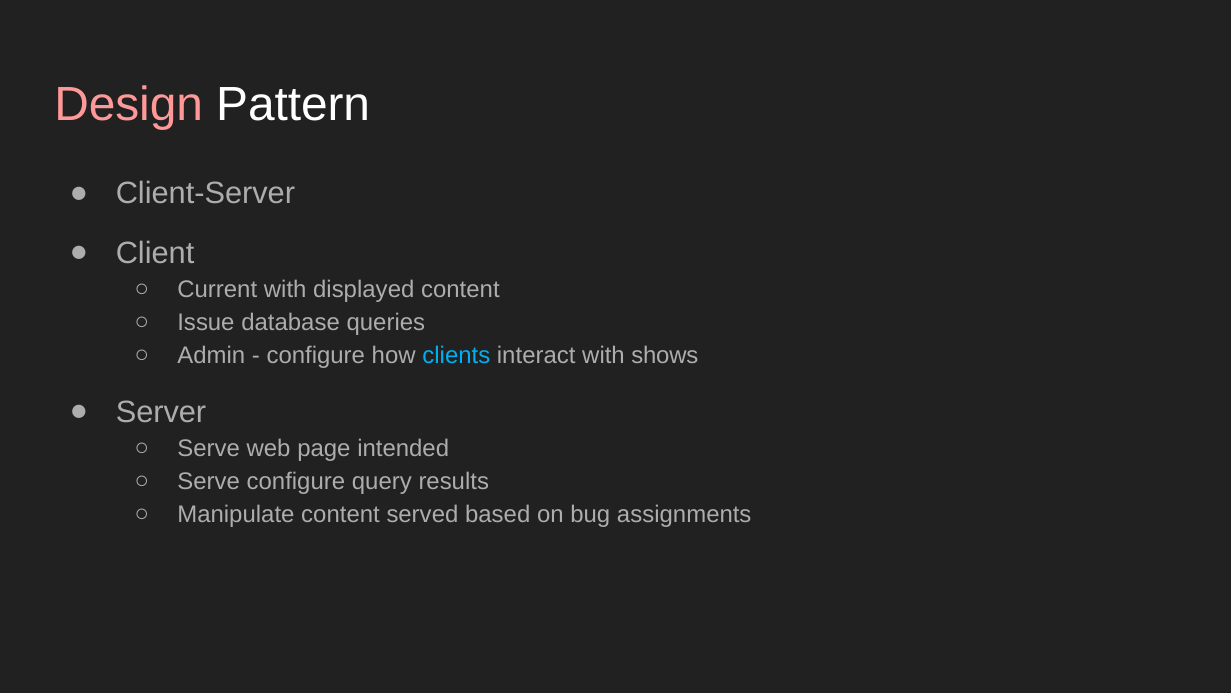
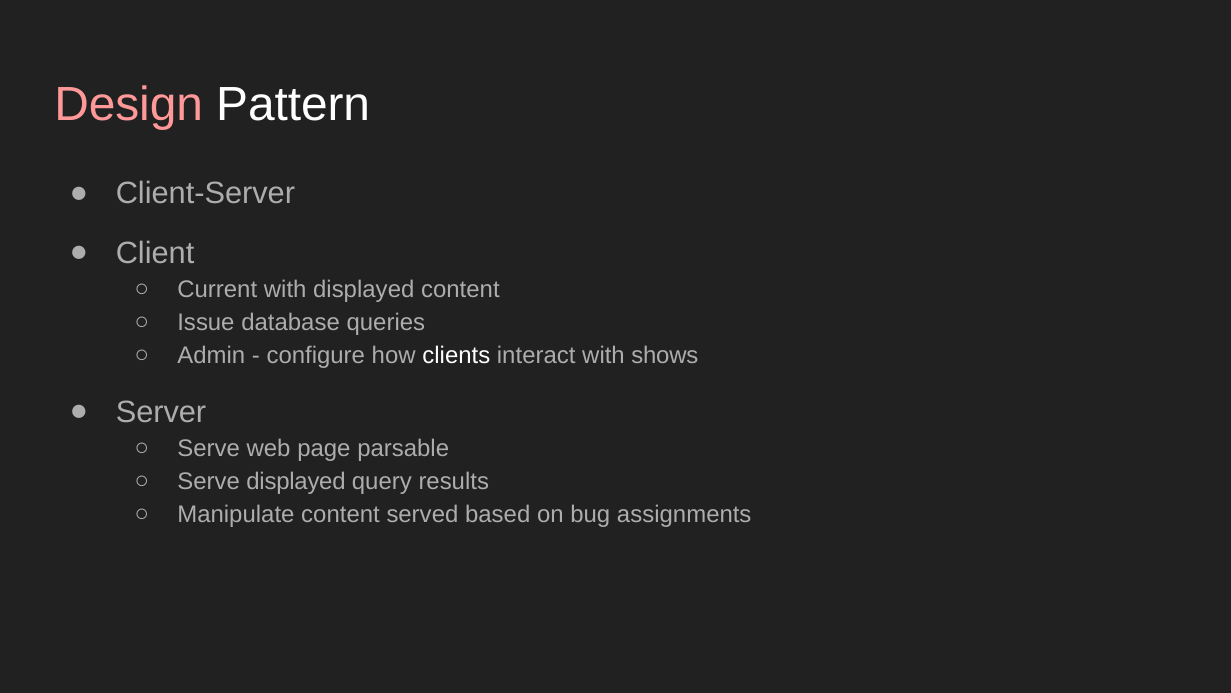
clients colour: light blue -> white
intended: intended -> parsable
Serve configure: configure -> displayed
